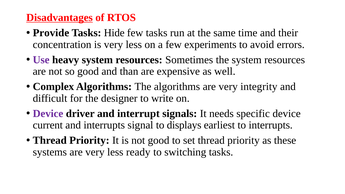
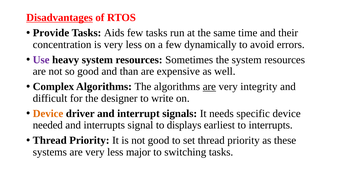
Hide: Hide -> Aids
experiments: experiments -> dynamically
are at (209, 87) underline: none -> present
Device at (48, 114) colour: purple -> orange
current: current -> needed
ready: ready -> major
